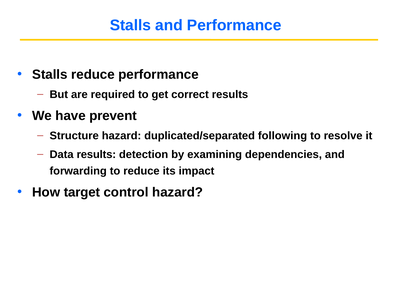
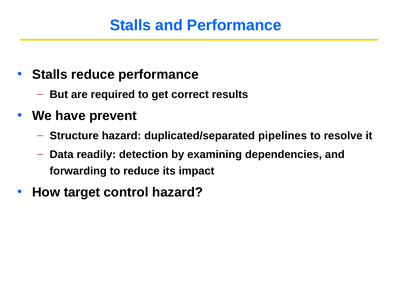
following: following -> pipelines
Data results: results -> readily
